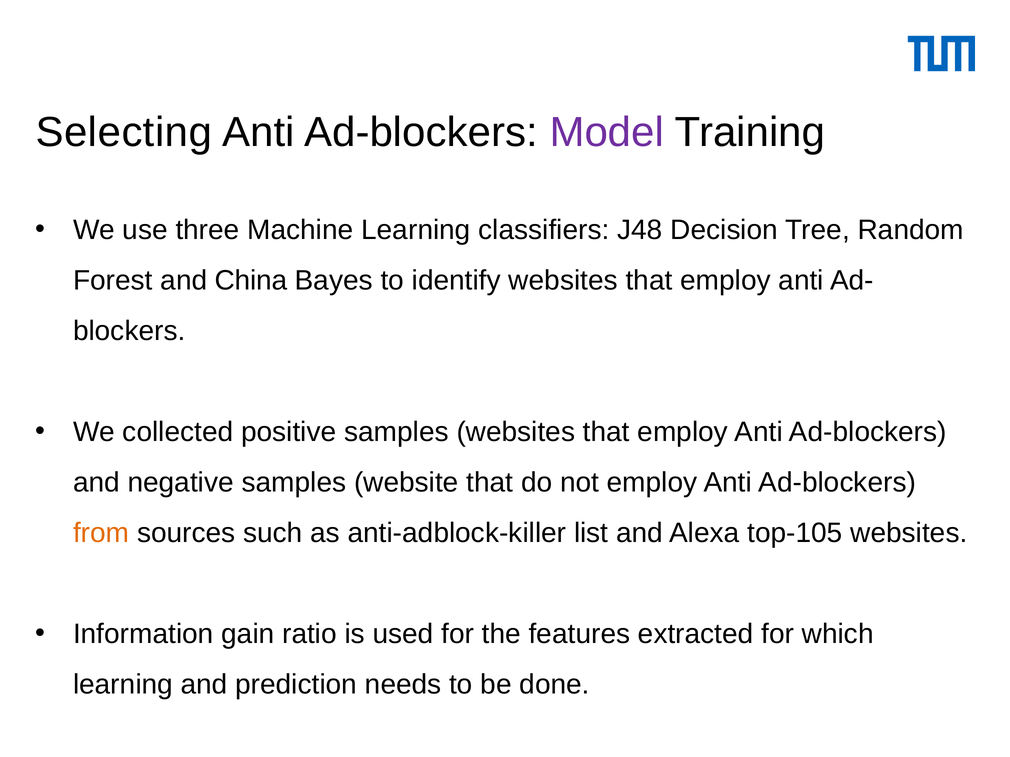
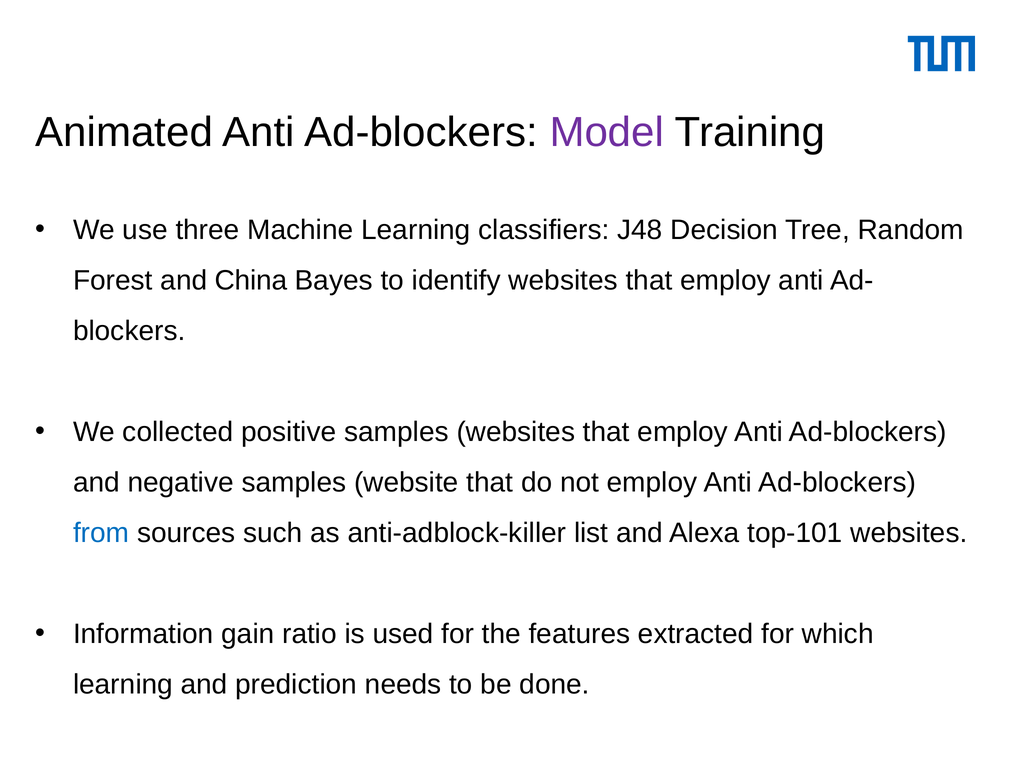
Selecting: Selecting -> Animated
from colour: orange -> blue
top-105: top-105 -> top-101
